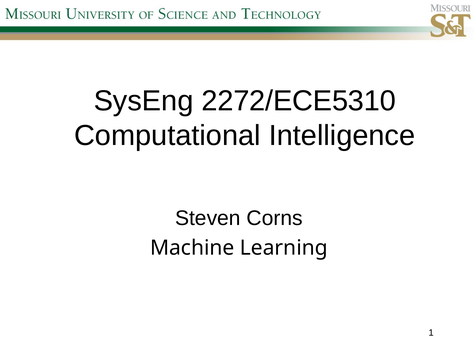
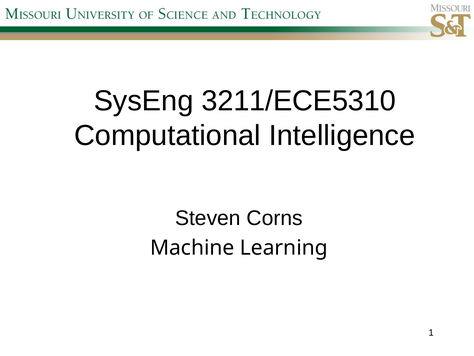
2272/ECE5310: 2272/ECE5310 -> 3211/ECE5310
